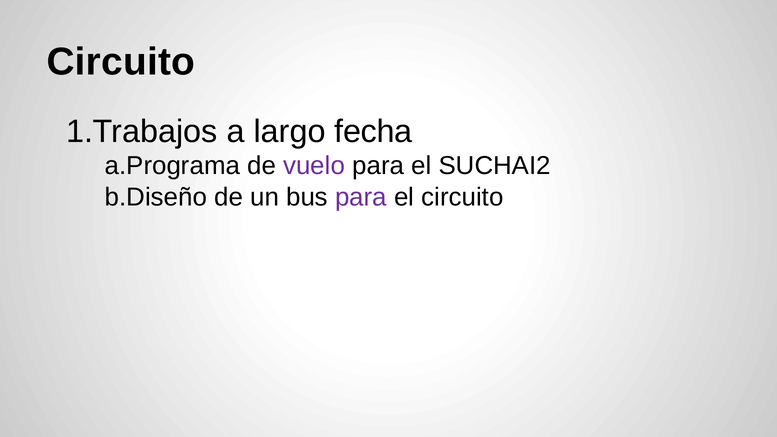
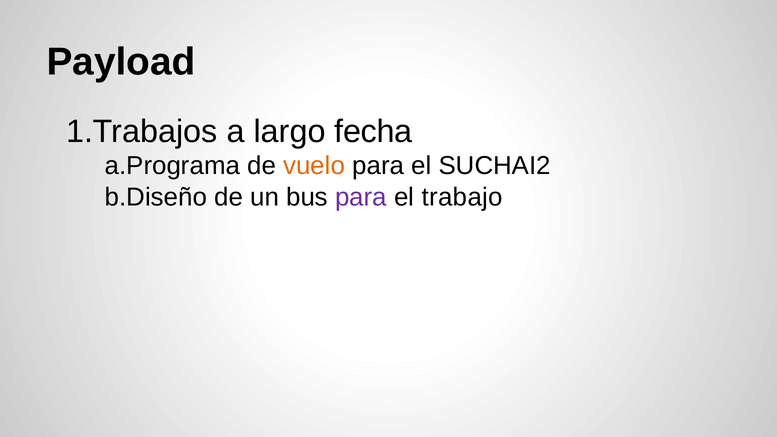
Circuito at (121, 62): Circuito -> Payload
vuelo colour: purple -> orange
el circuito: circuito -> trabajo
